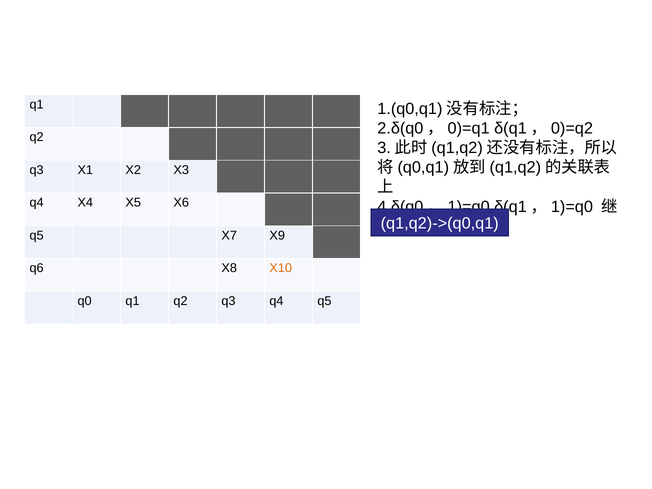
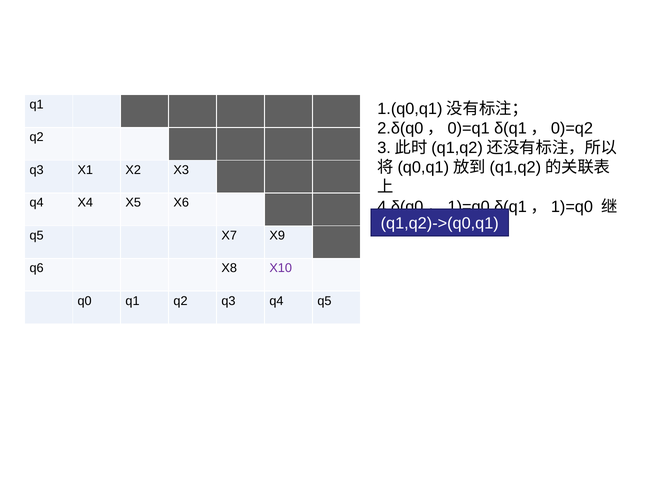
X10 colour: orange -> purple
